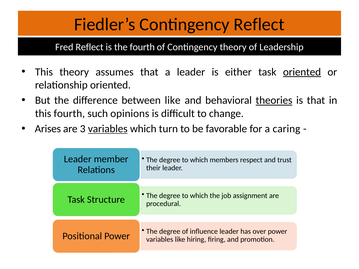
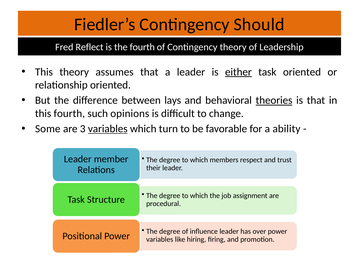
Contingency Reflect: Reflect -> Should
either underline: none -> present
oriented at (302, 72) underline: present -> none
between like: like -> lays
Arises: Arises -> Some
caring: caring -> ability
